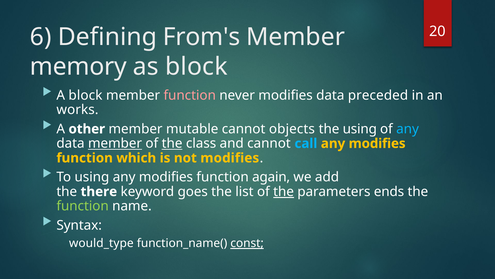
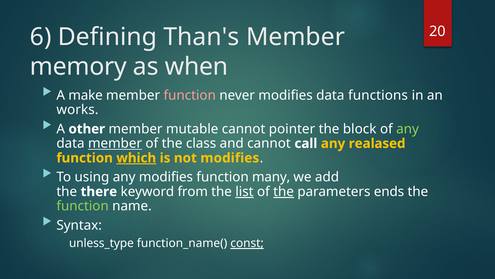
From's: From's -> Than's
as block: block -> when
A block: block -> make
preceded: preceded -> functions
objects: objects -> pointer
the using: using -> block
any at (408, 129) colour: light blue -> light green
the at (172, 143) underline: present -> none
call colour: light blue -> white
modifies at (377, 143): modifies -> realased
which underline: none -> present
again: again -> many
goes: goes -> from
list underline: none -> present
would_type: would_type -> unless_type
